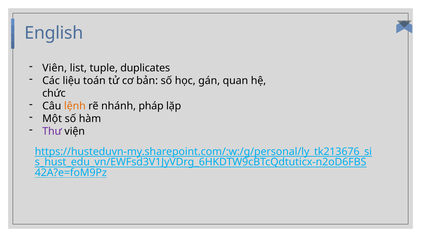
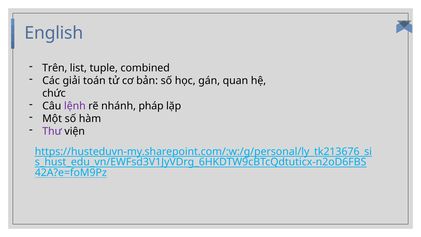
Viên: Viên -> Trên
duplicates: duplicates -> combined
liệu: liệu -> giải
lệnh colour: orange -> purple
